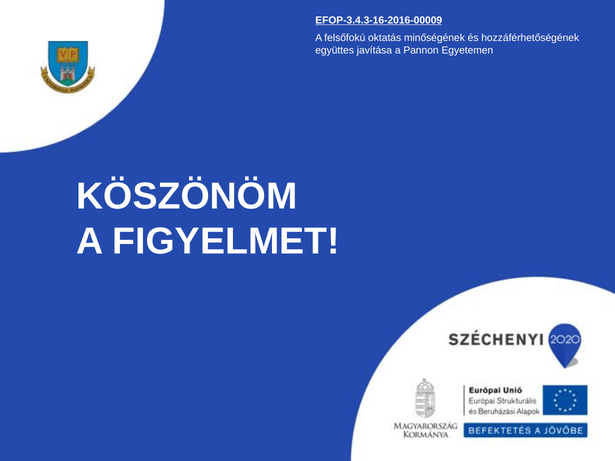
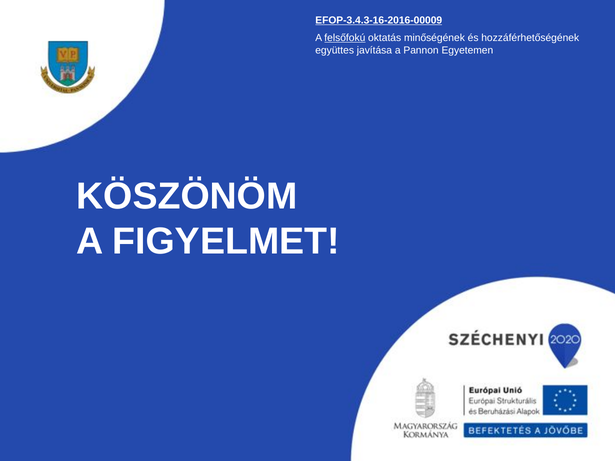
felsőfokú underline: none -> present
